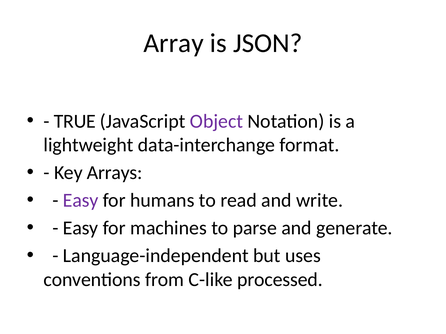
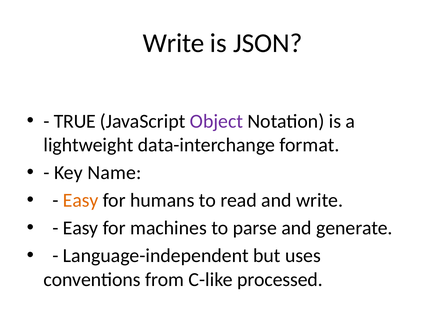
Array at (174, 43): Array -> Write
Arrays: Arrays -> Name
Easy at (81, 201) colour: purple -> orange
